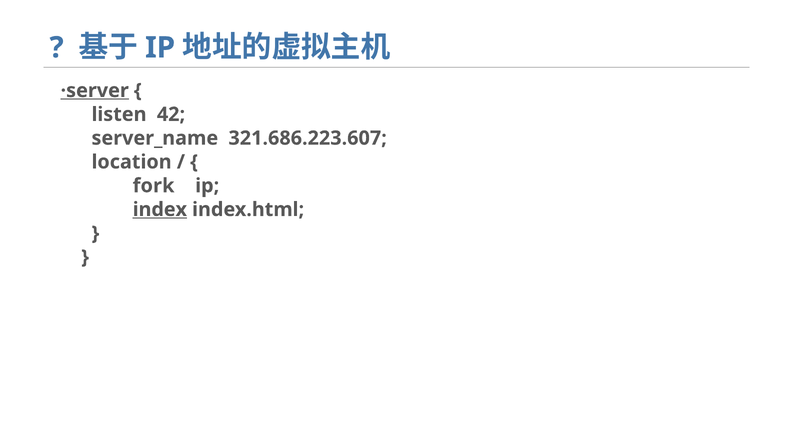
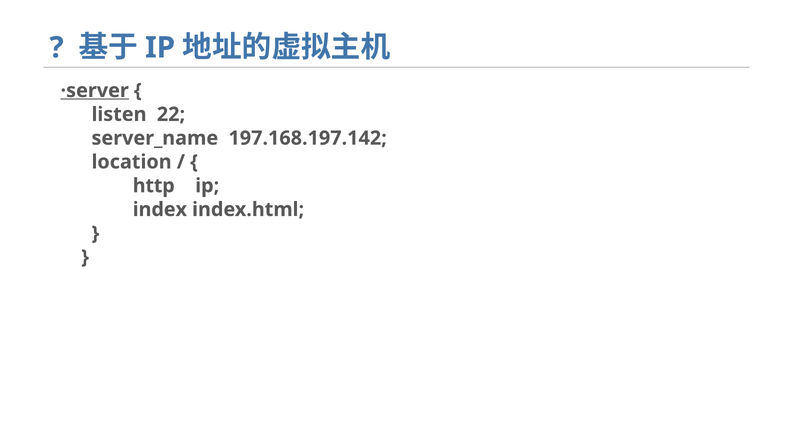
42: 42 -> 22
321.686.223.607: 321.686.223.607 -> 197.168.197.142
fork: fork -> http
index underline: present -> none
